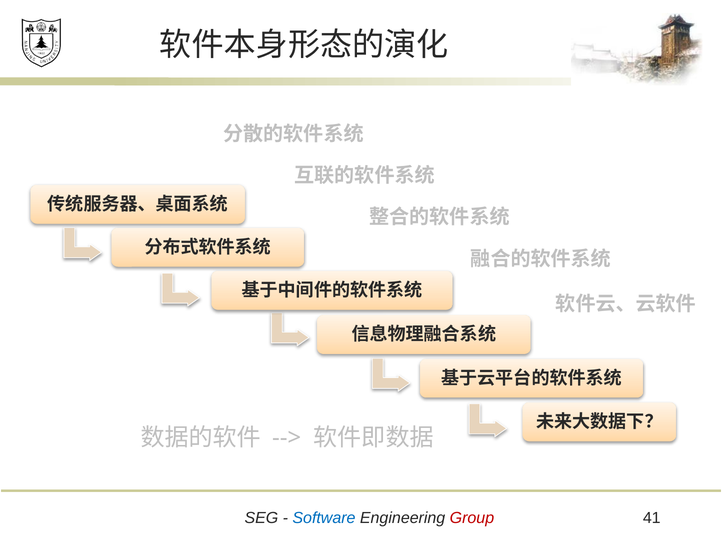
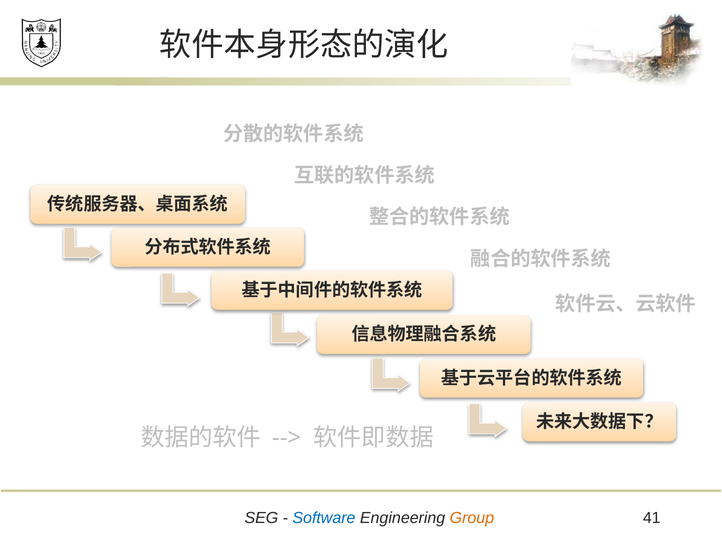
Group colour: red -> orange
